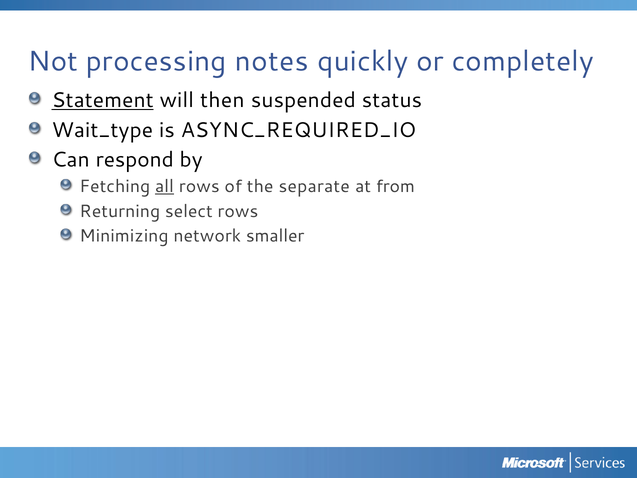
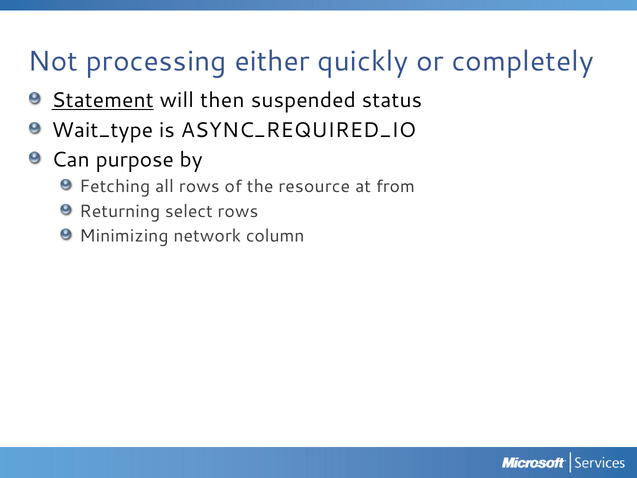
notes: notes -> either
respond: respond -> purpose
all underline: present -> none
separate: separate -> resource
smaller: smaller -> column
